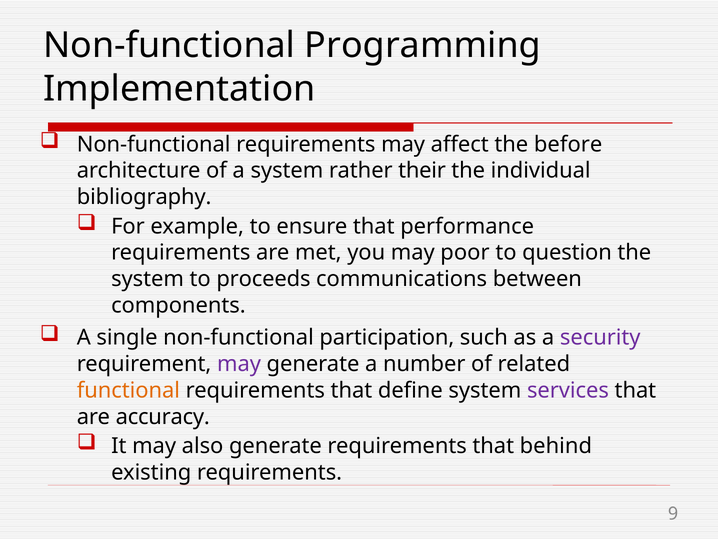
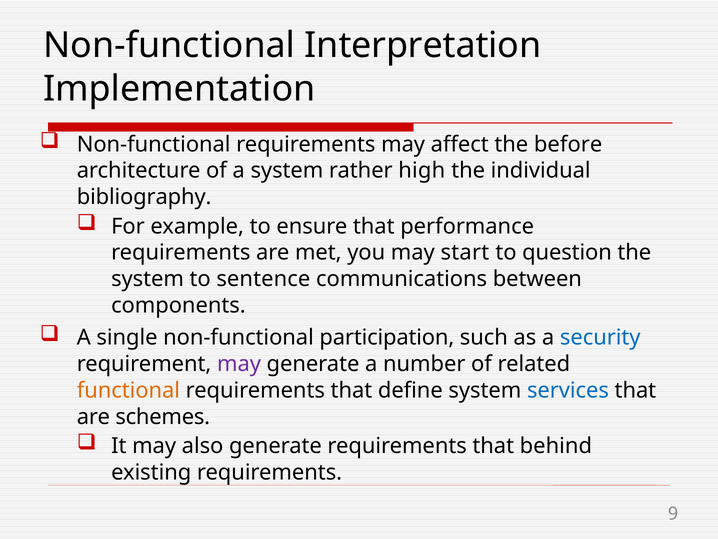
Programming: Programming -> Interpretation
their: their -> high
poor: poor -> start
proceeds: proceeds -> sentence
security colour: purple -> blue
services colour: purple -> blue
accuracy: accuracy -> schemes
